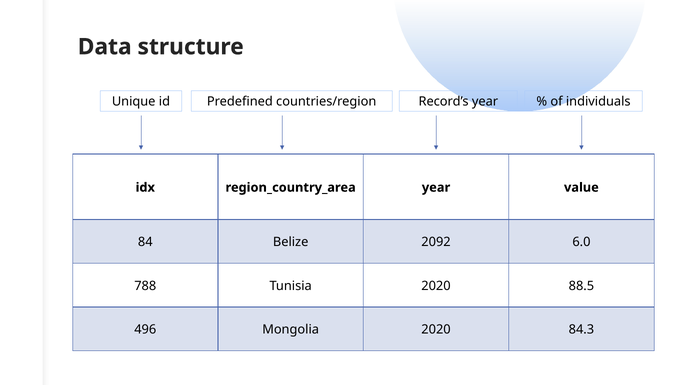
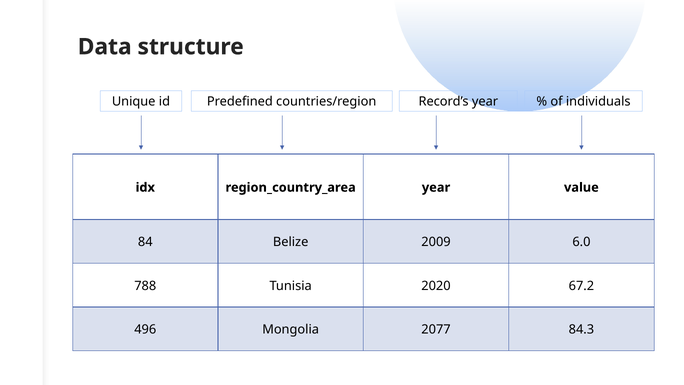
2092: 2092 -> 2009
88.5: 88.5 -> 67.2
Mongolia 2020: 2020 -> 2077
